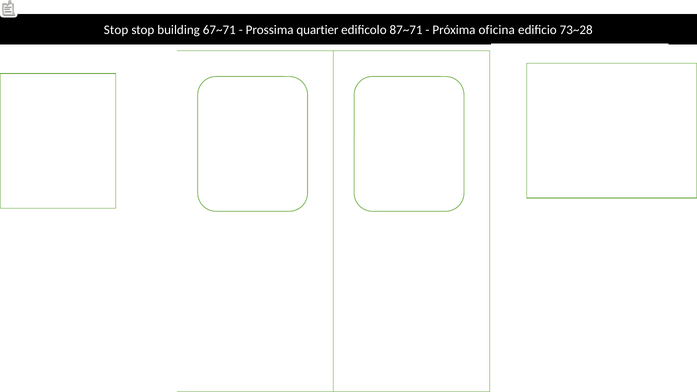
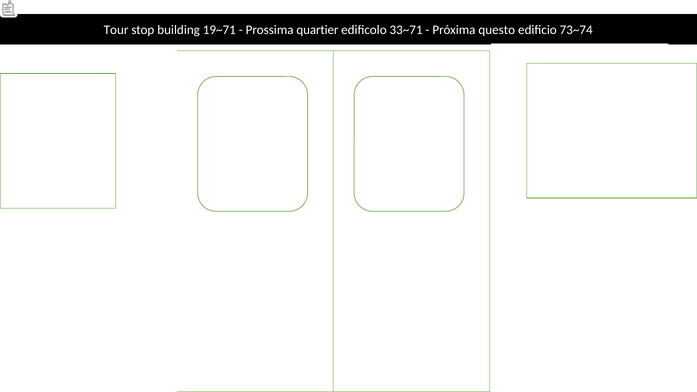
Stop at (116, 30): Stop -> Tour
67~71: 67~71 -> 19~71
87~71: 87~71 -> 33~71
oficina: oficina -> questo
73~28: 73~28 -> 73~74
